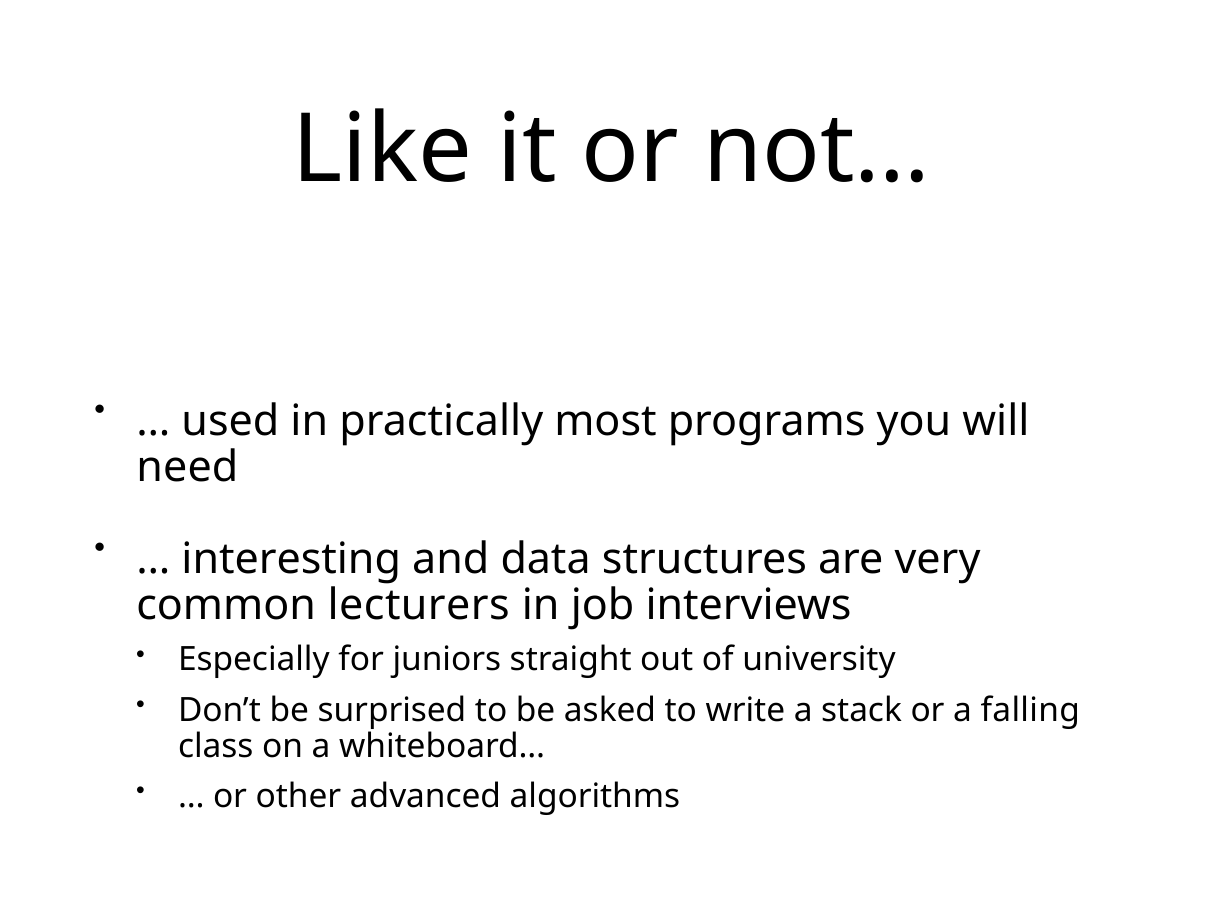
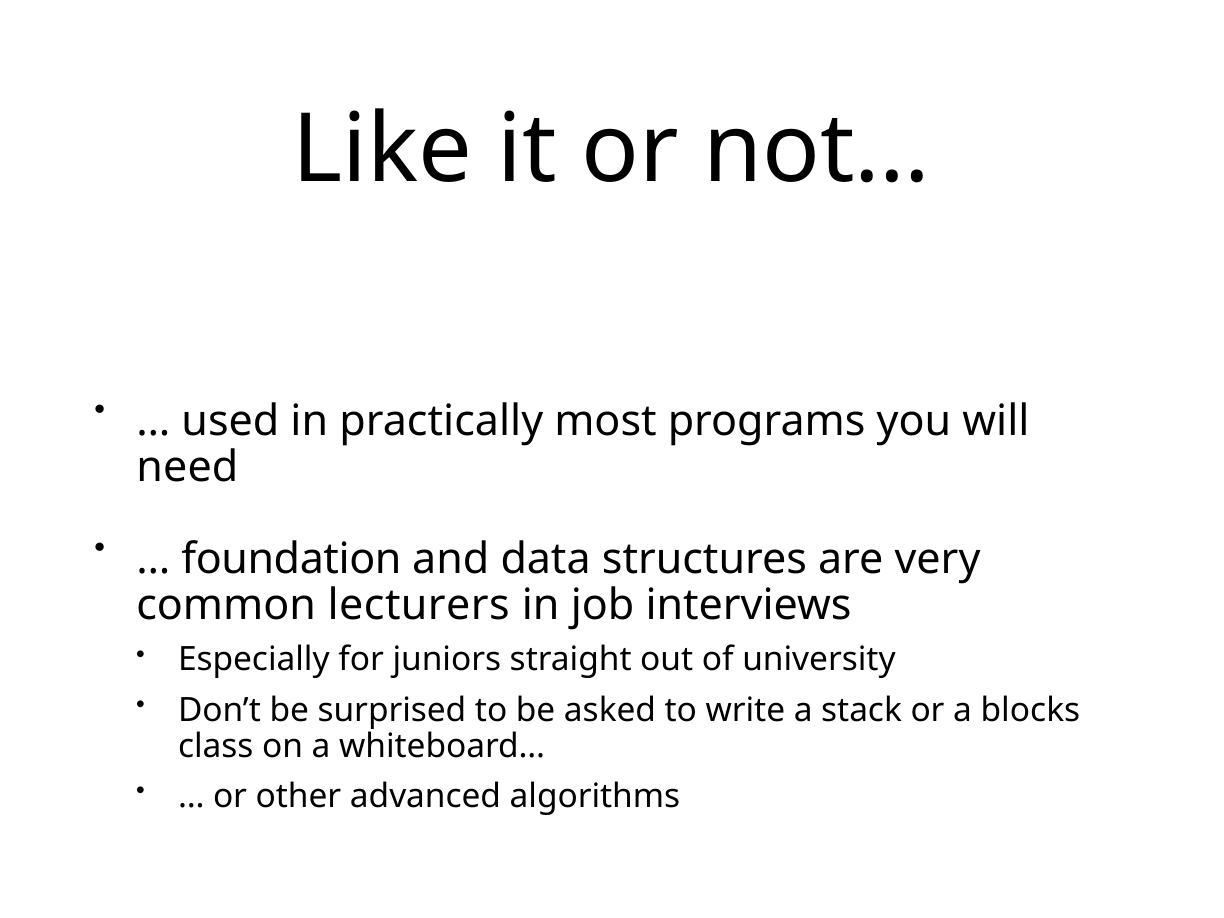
interesting: interesting -> foundation
falling: falling -> blocks
